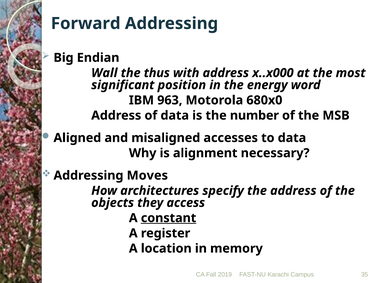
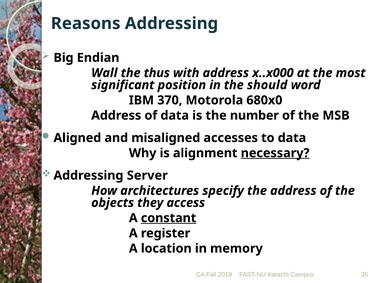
Forward: Forward -> Reasons
energy: energy -> should
963: 963 -> 370
necessary underline: none -> present
Moves: Moves -> Server
